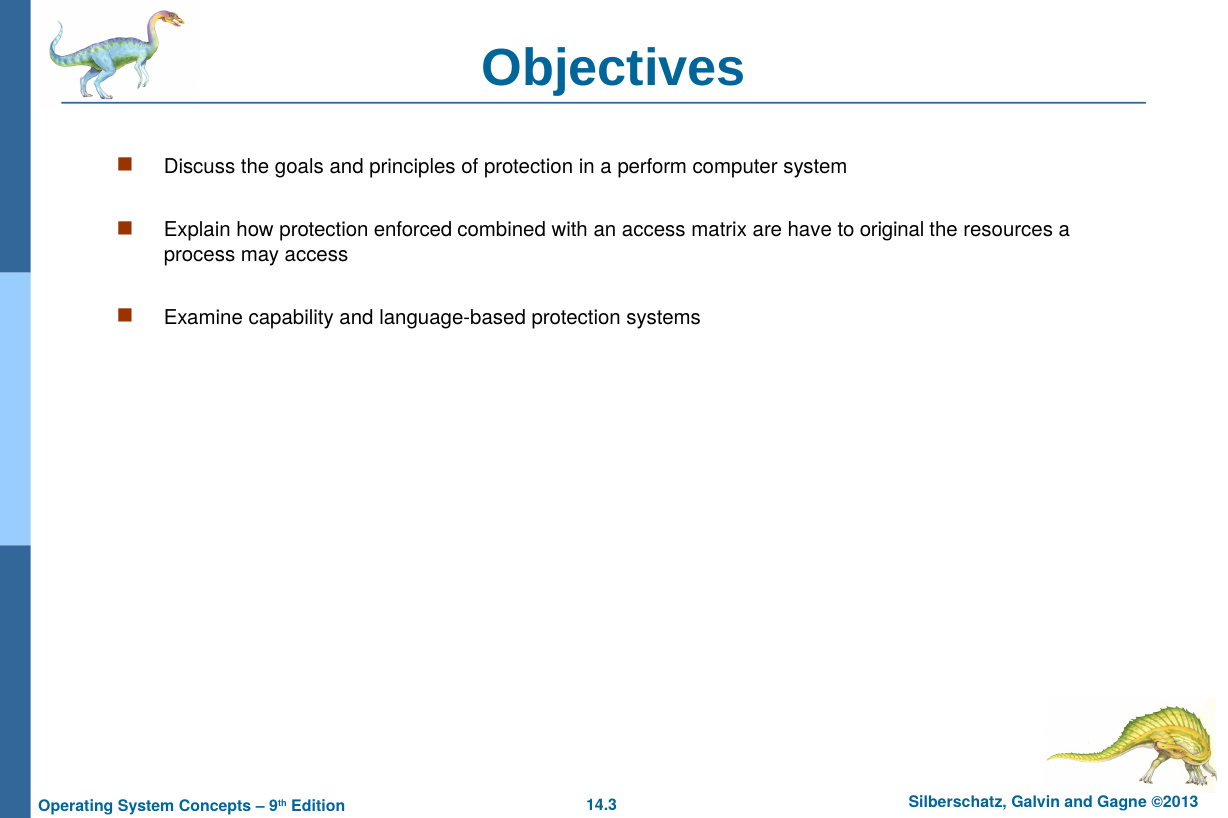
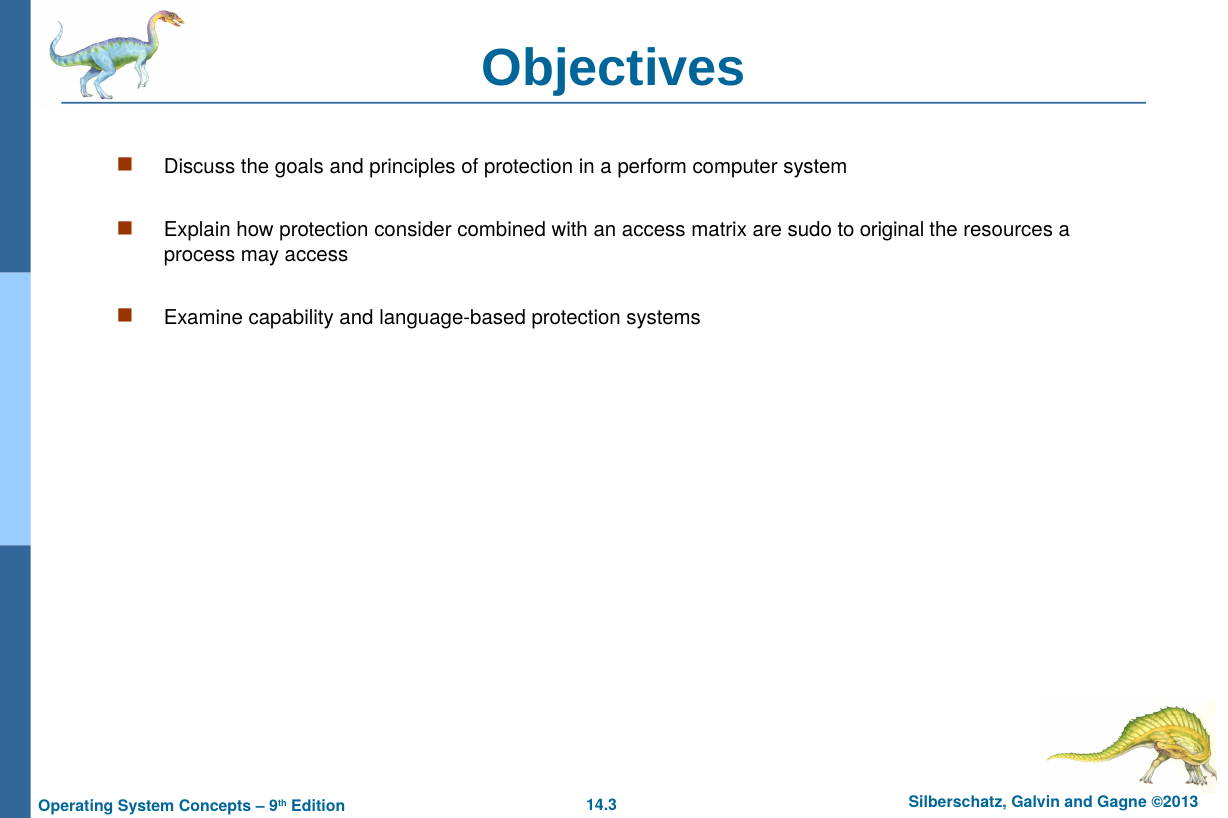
enforced: enforced -> consider
have: have -> sudo
